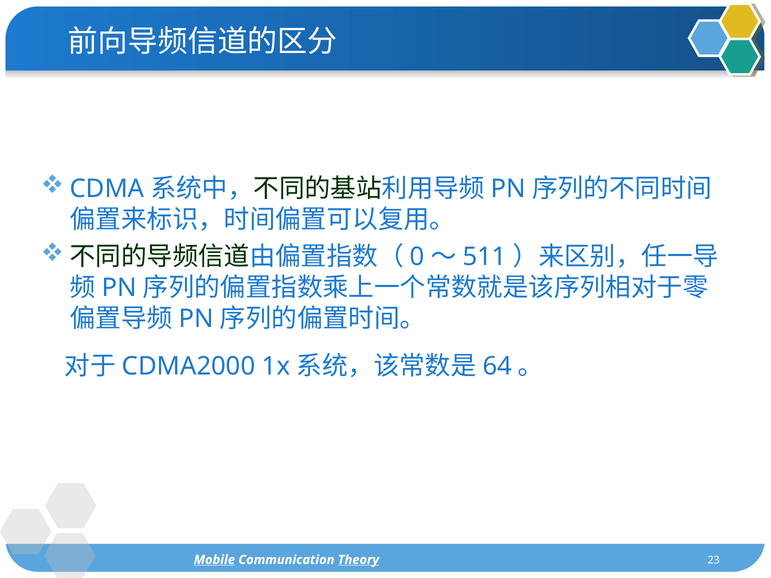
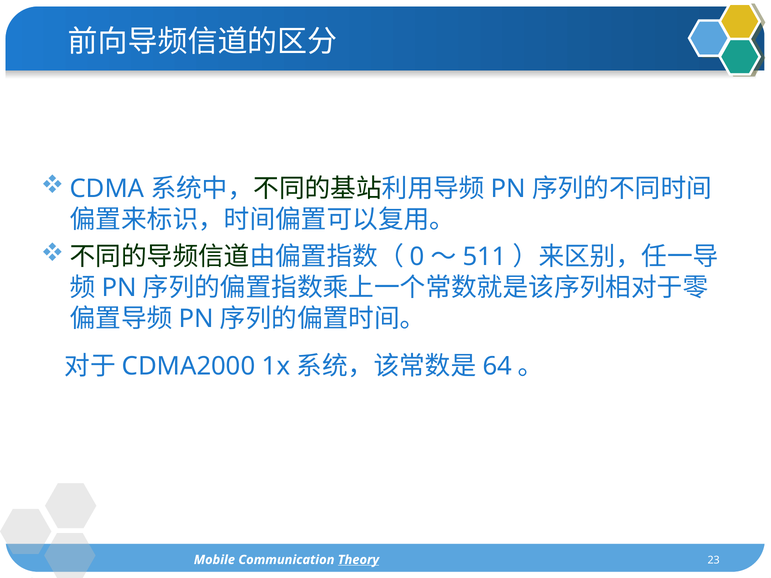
Mobile underline: present -> none
